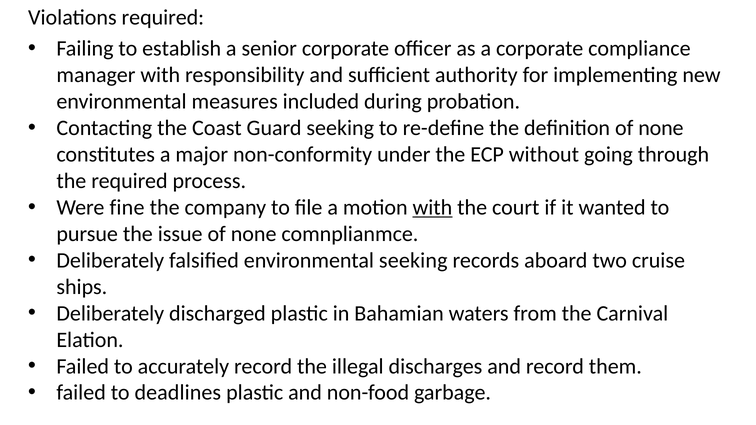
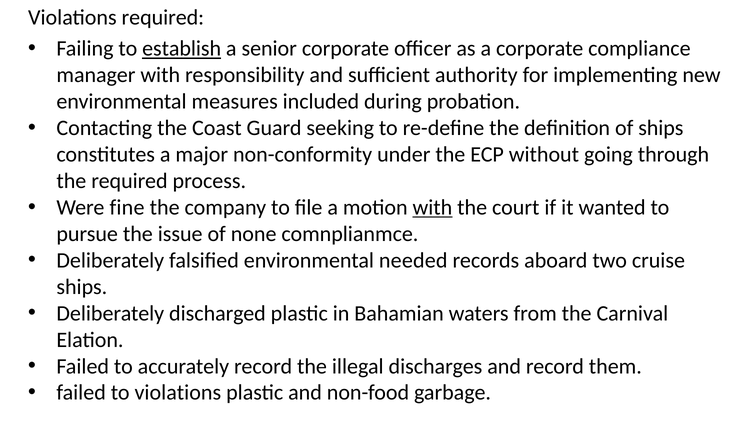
establish underline: none -> present
definition of none: none -> ships
environmental seeking: seeking -> needed
to deadlines: deadlines -> violations
